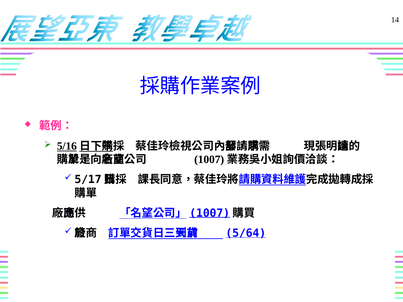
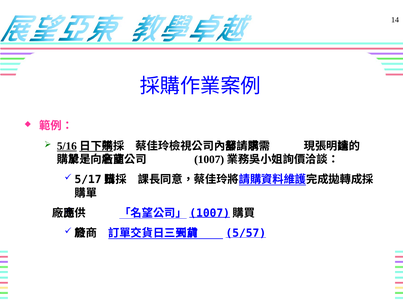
5/64: 5/64 -> 5/57
